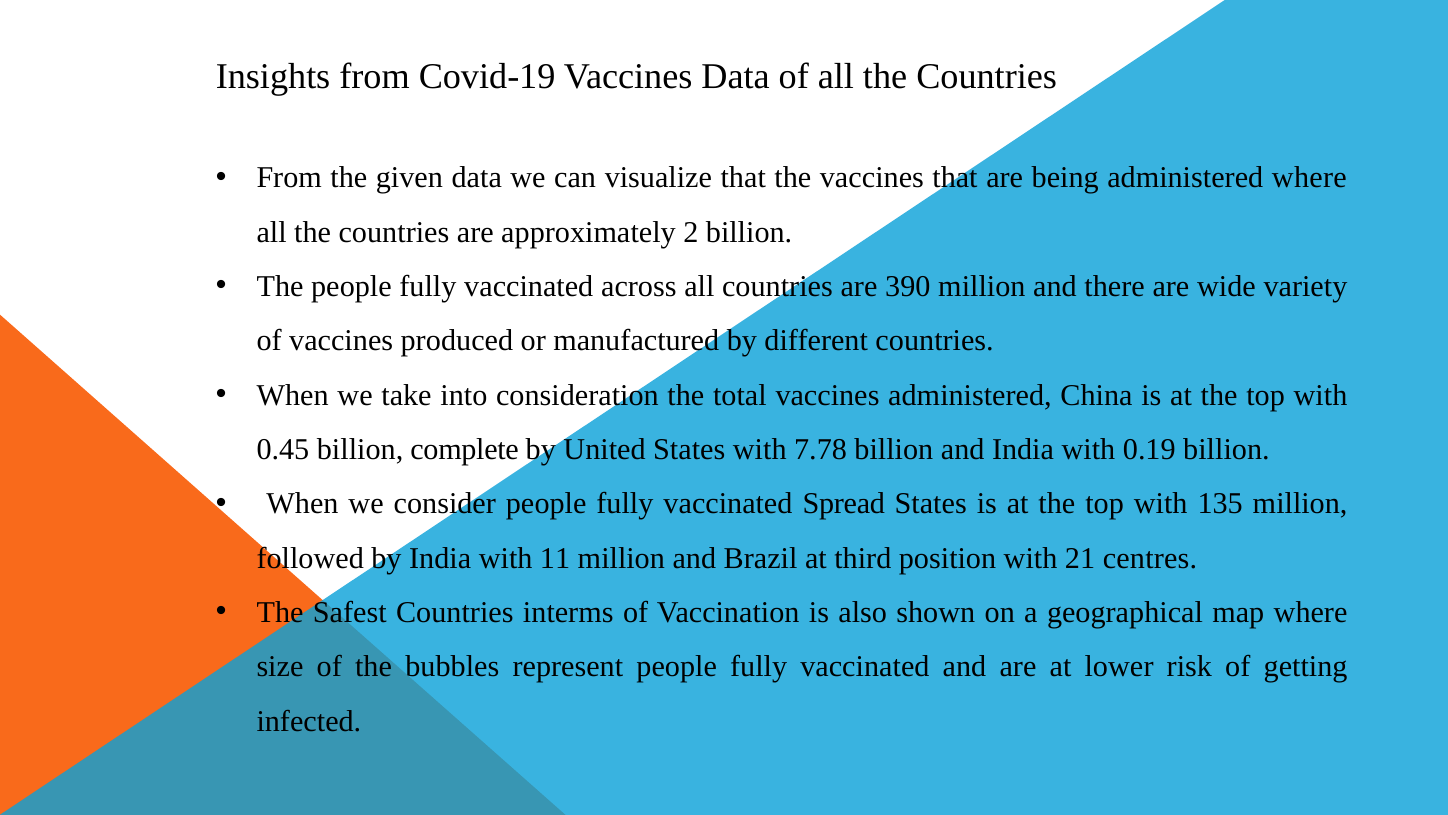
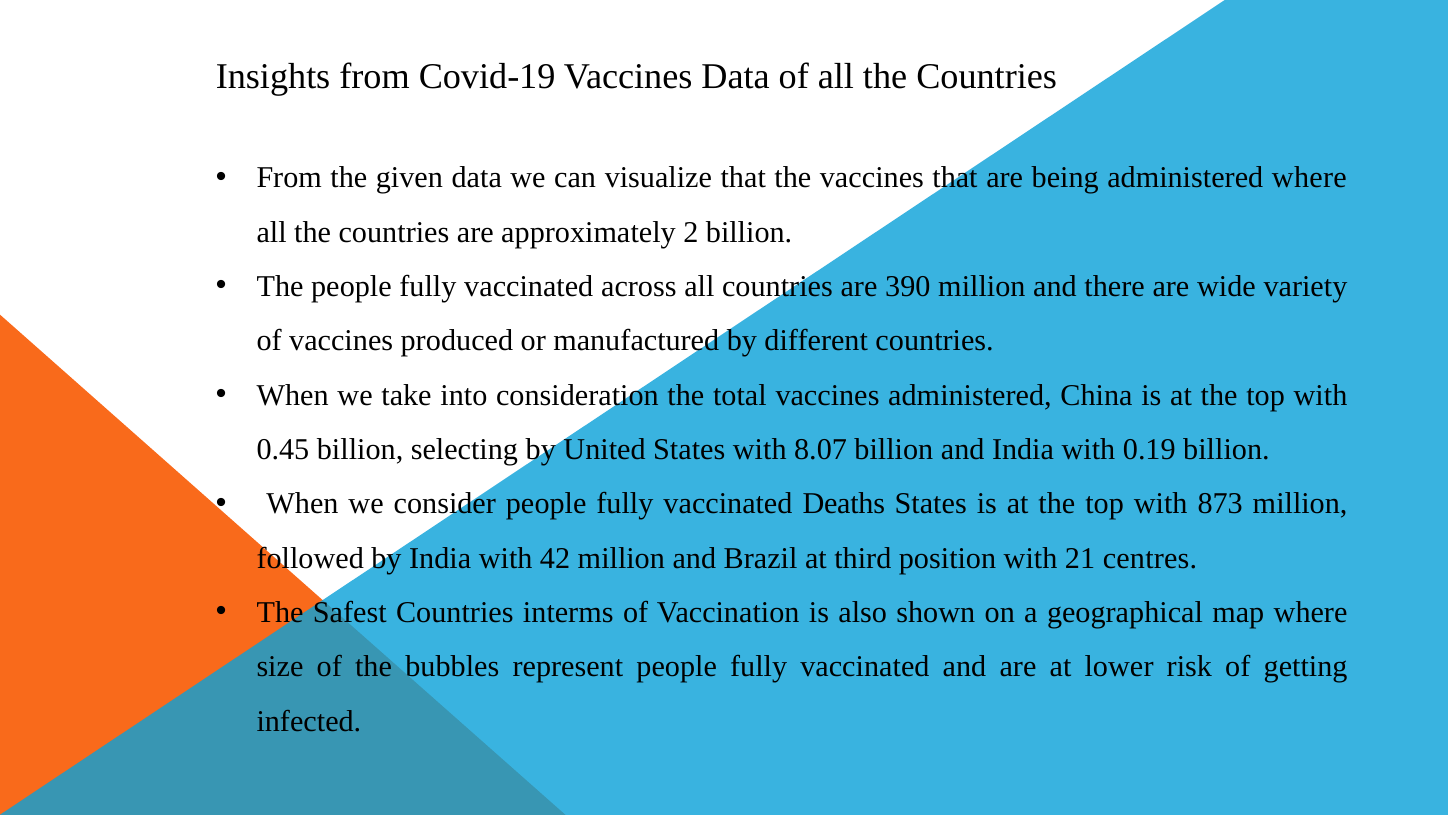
complete: complete -> selecting
7.78: 7.78 -> 8.07
Spread: Spread -> Deaths
135: 135 -> 873
11: 11 -> 42
